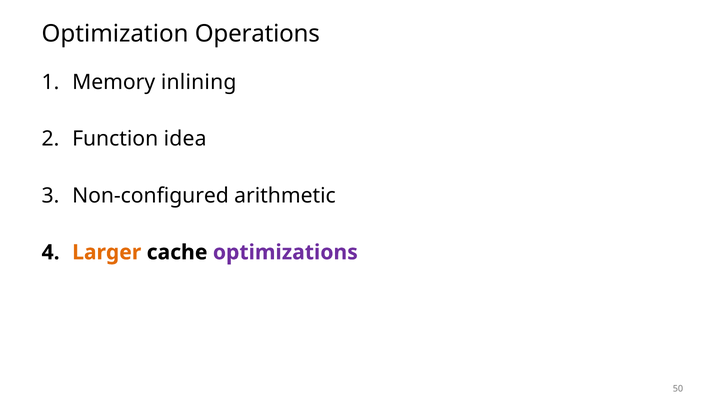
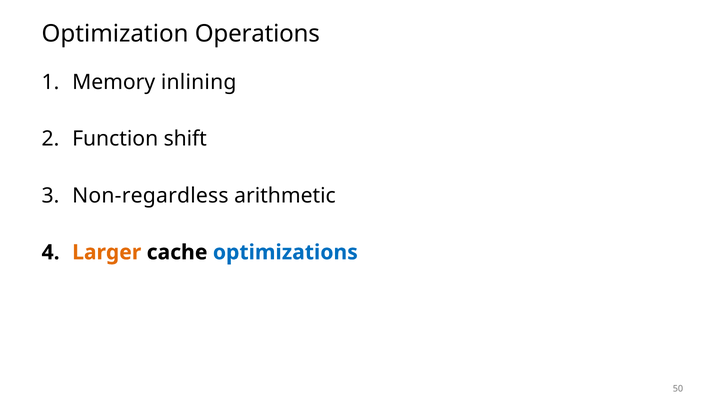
idea: idea -> shift
Non-configured: Non-configured -> Non-regardless
optimizations colour: purple -> blue
